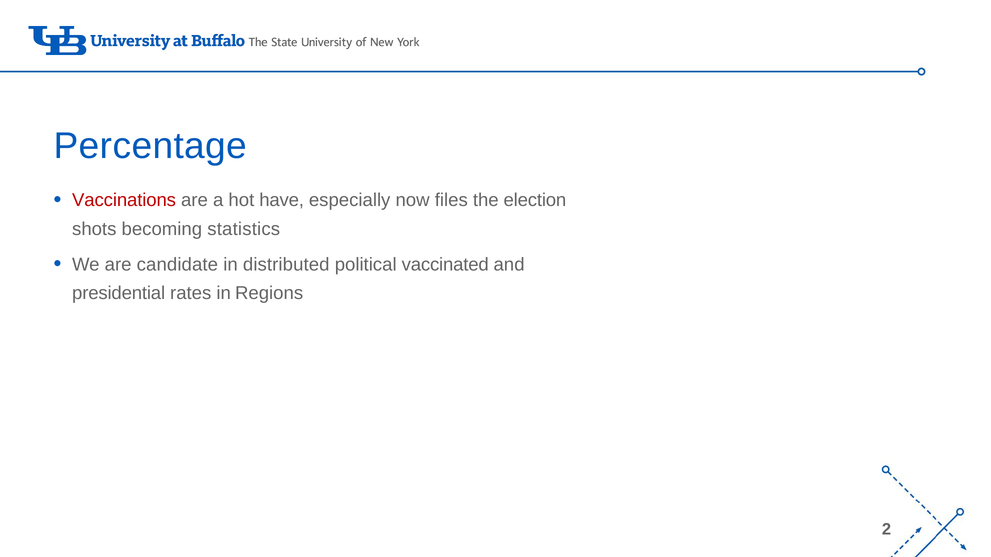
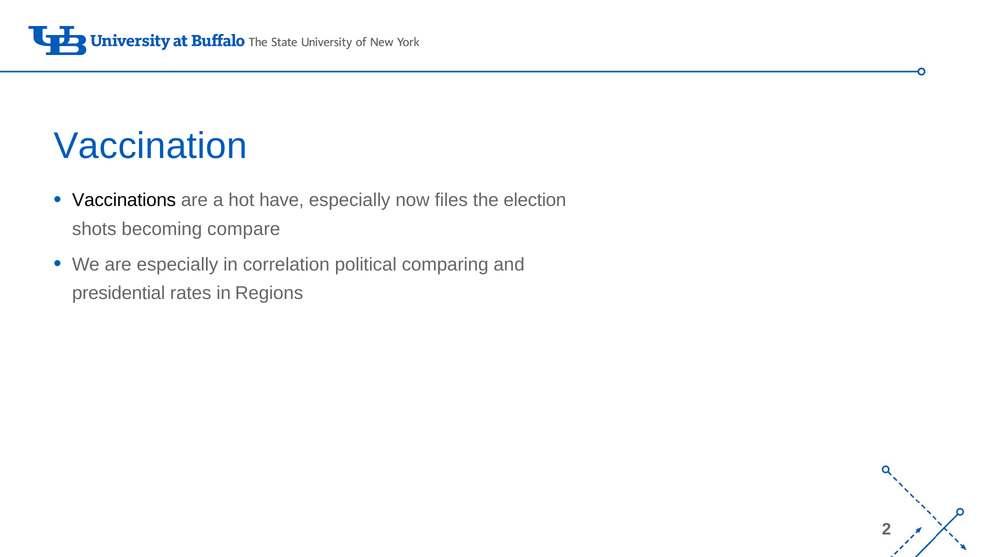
Percentage: Percentage -> Vaccination
Vaccinations colour: red -> black
statistics: statistics -> compare
are candidate: candidate -> especially
distributed: distributed -> correlation
vaccinated: vaccinated -> comparing
